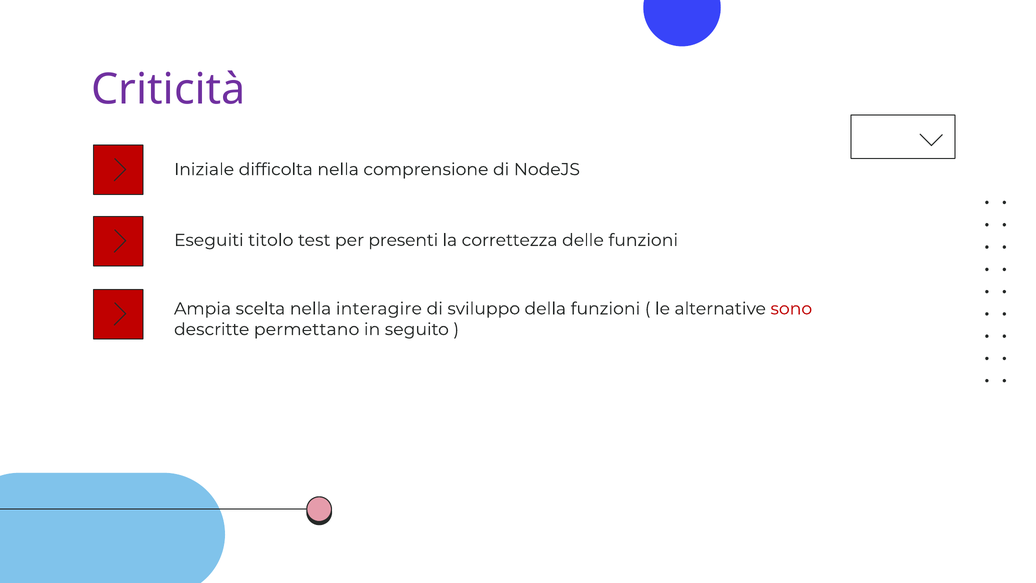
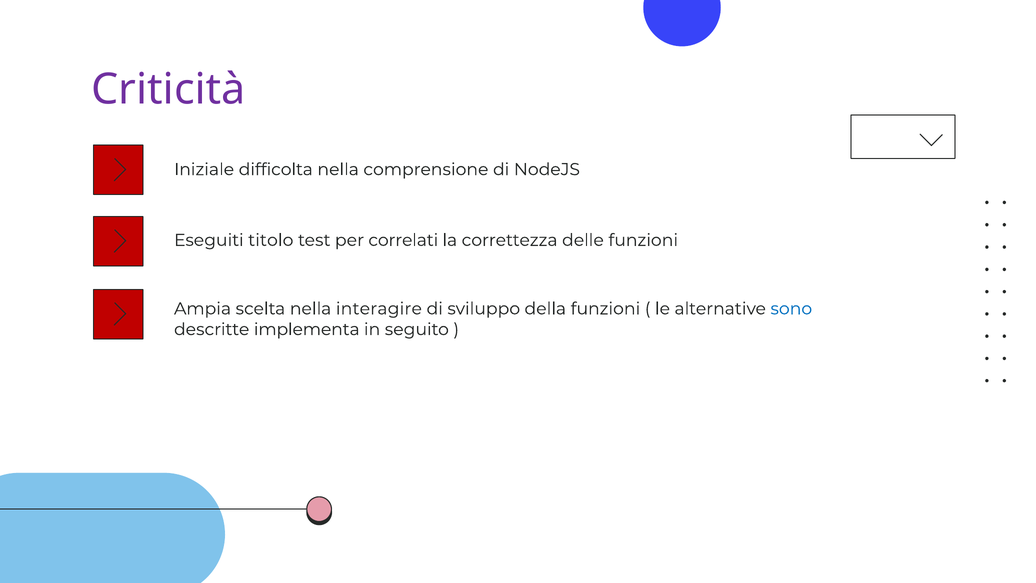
presenti: presenti -> correlati
sono colour: red -> blue
permettano: permettano -> implementa
